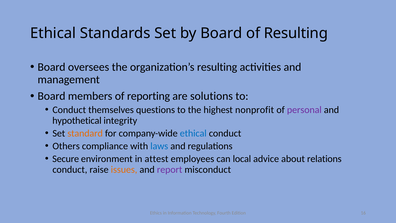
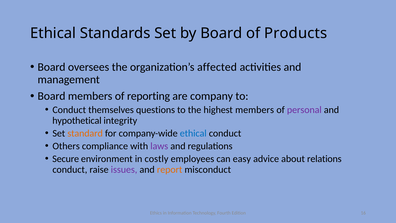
of Resulting: Resulting -> Products
organization’s resulting: resulting -> affected
solutions: solutions -> company
highest nonprofit: nonprofit -> members
laws colour: blue -> purple
attest: attest -> costly
local: local -> easy
issues colour: orange -> purple
report colour: purple -> orange
